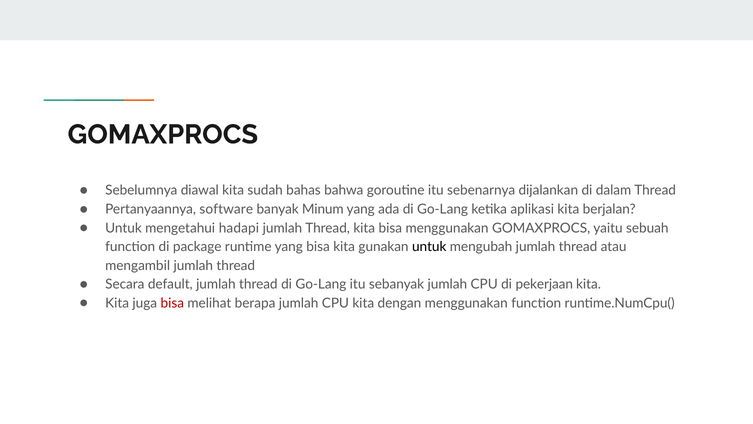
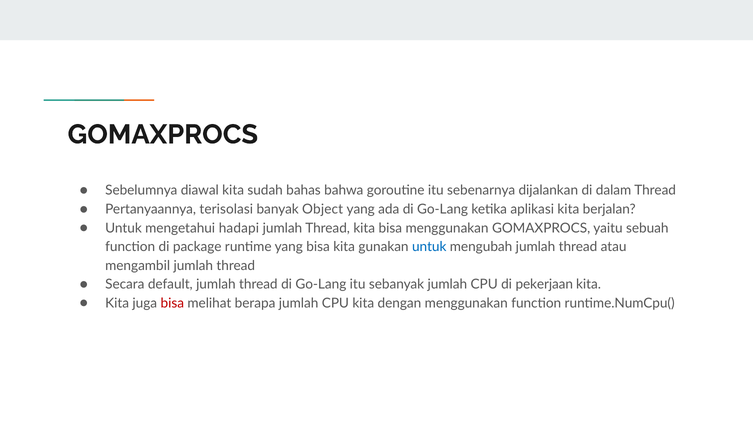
software: software -> terisolasi
Minum: Minum -> Object
untuk at (429, 247) colour: black -> blue
